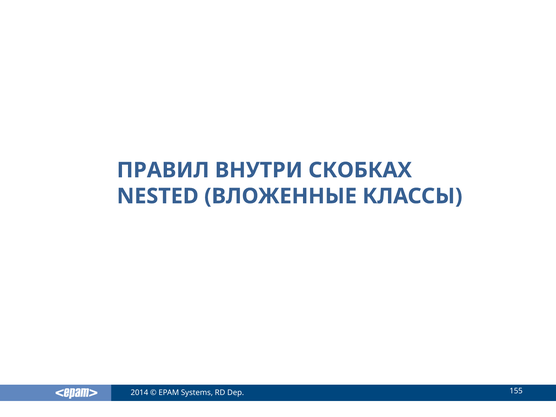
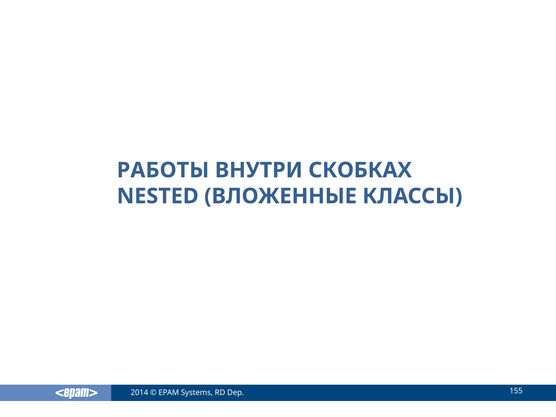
ПРАВИЛ: ПРАВИЛ -> РАБОТЫ
